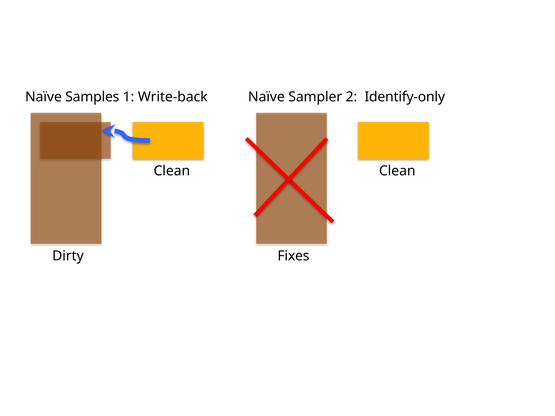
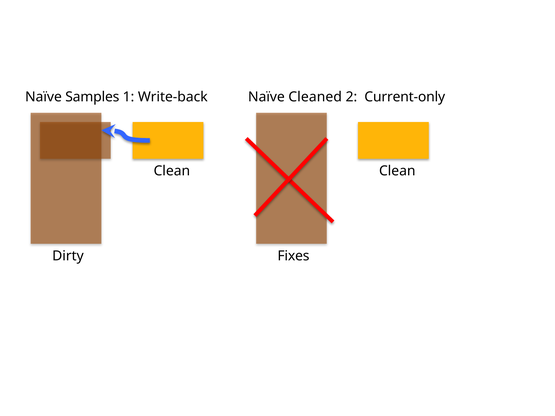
Sampler: Sampler -> Cleaned
Identify-only: Identify-only -> Current-only
